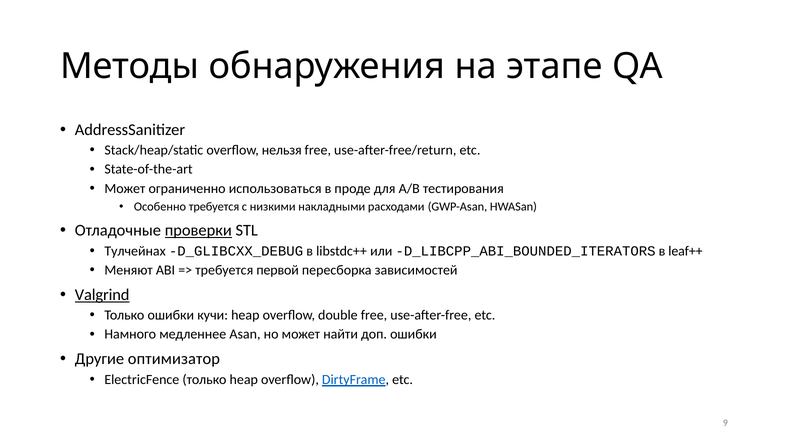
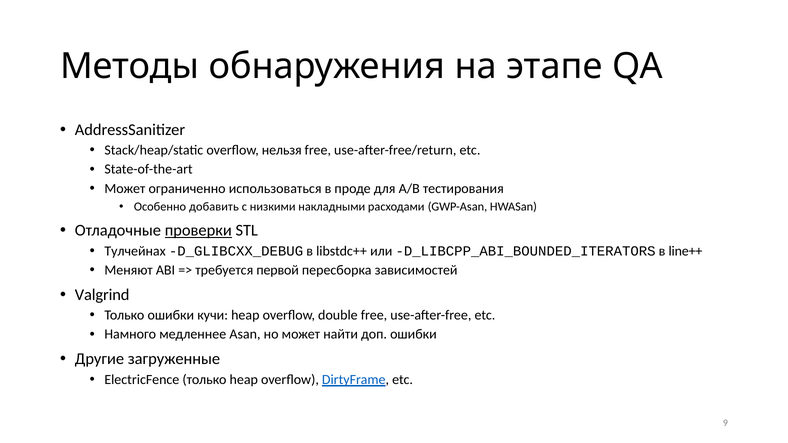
Особенно требуется: требуется -> добавить
leaf++: leaf++ -> line++
Valgrind underline: present -> none
оптимизатор: оптимизатор -> загруженные
